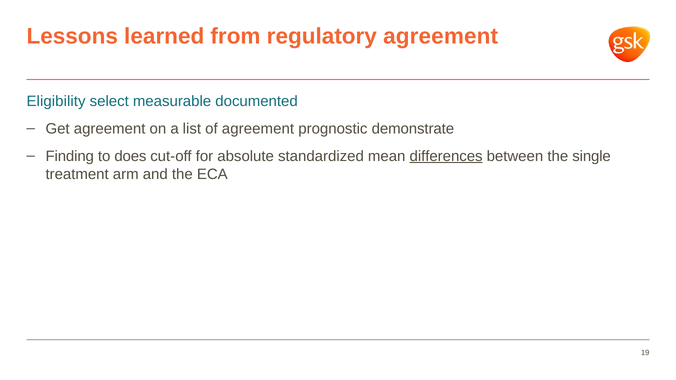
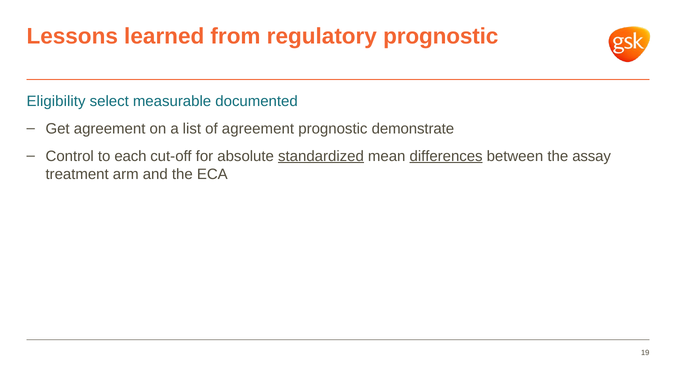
regulatory agreement: agreement -> prognostic
Finding: Finding -> Control
does: does -> each
standardized underline: none -> present
single: single -> assay
